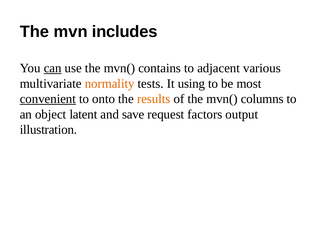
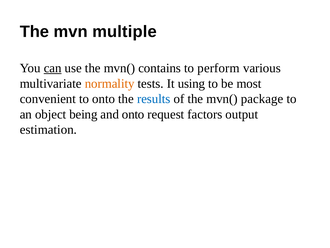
includes: includes -> multiple
adjacent: adjacent -> perform
convenient underline: present -> none
results colour: orange -> blue
columns: columns -> package
latent: latent -> being
and save: save -> onto
illustration: illustration -> estimation
